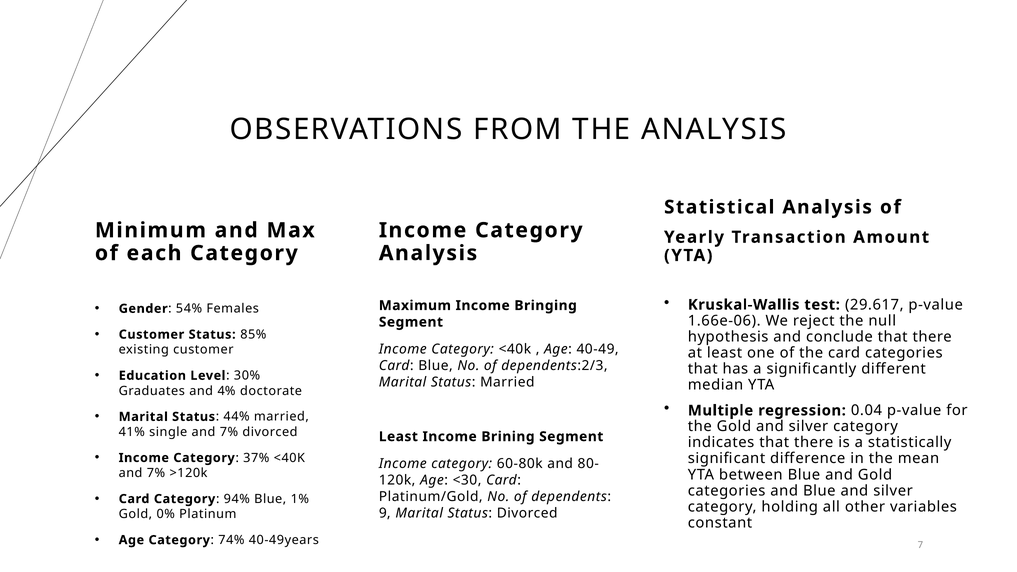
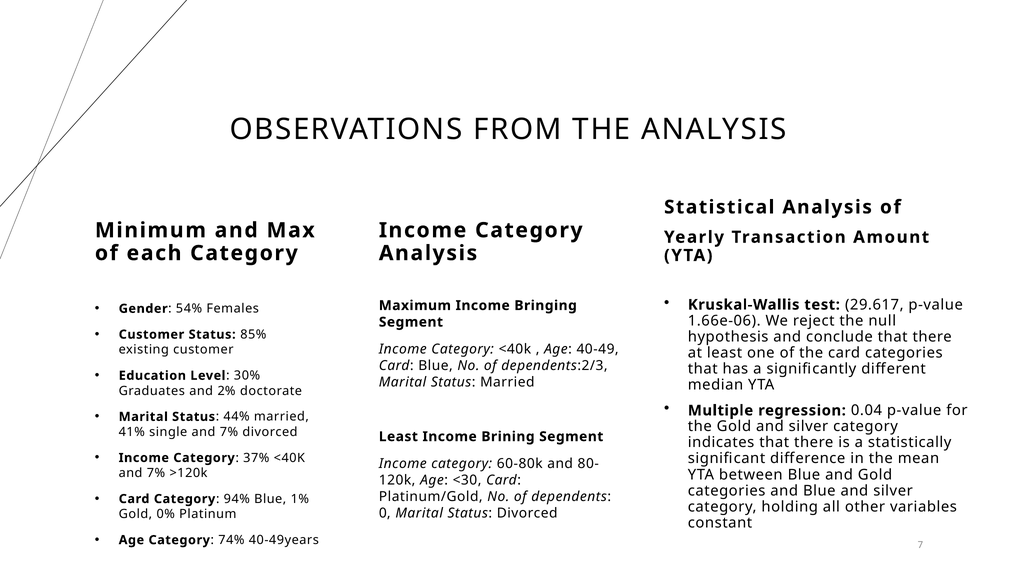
4%: 4% -> 2%
9: 9 -> 0
